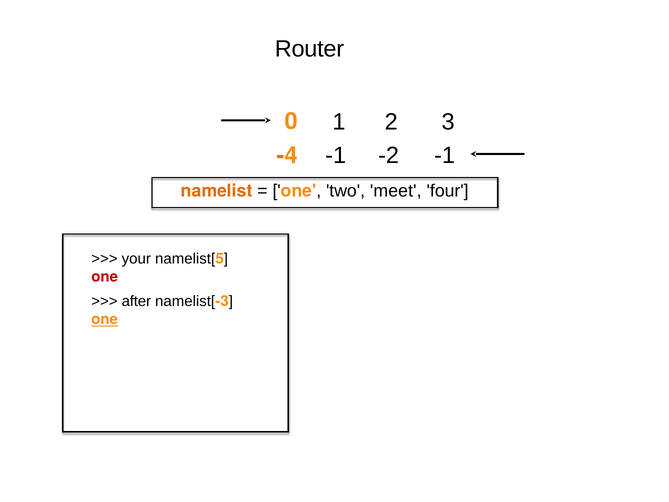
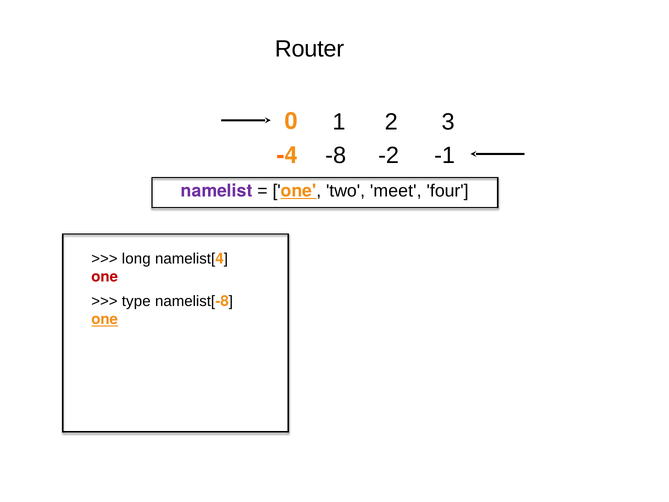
-1 at (336, 156): -1 -> -8
namelist colour: orange -> purple
one at (299, 191) underline: none -> present
your: your -> long
5: 5 -> 4
after: after -> type
-3 at (222, 301): -3 -> -8
